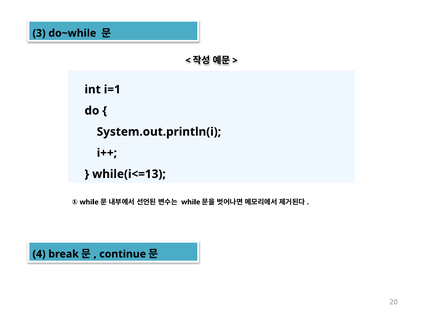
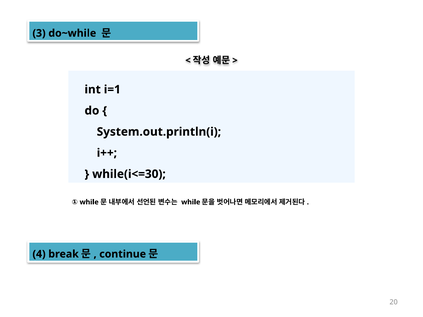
while(i<=13: while(i<=13 -> while(i<=30
